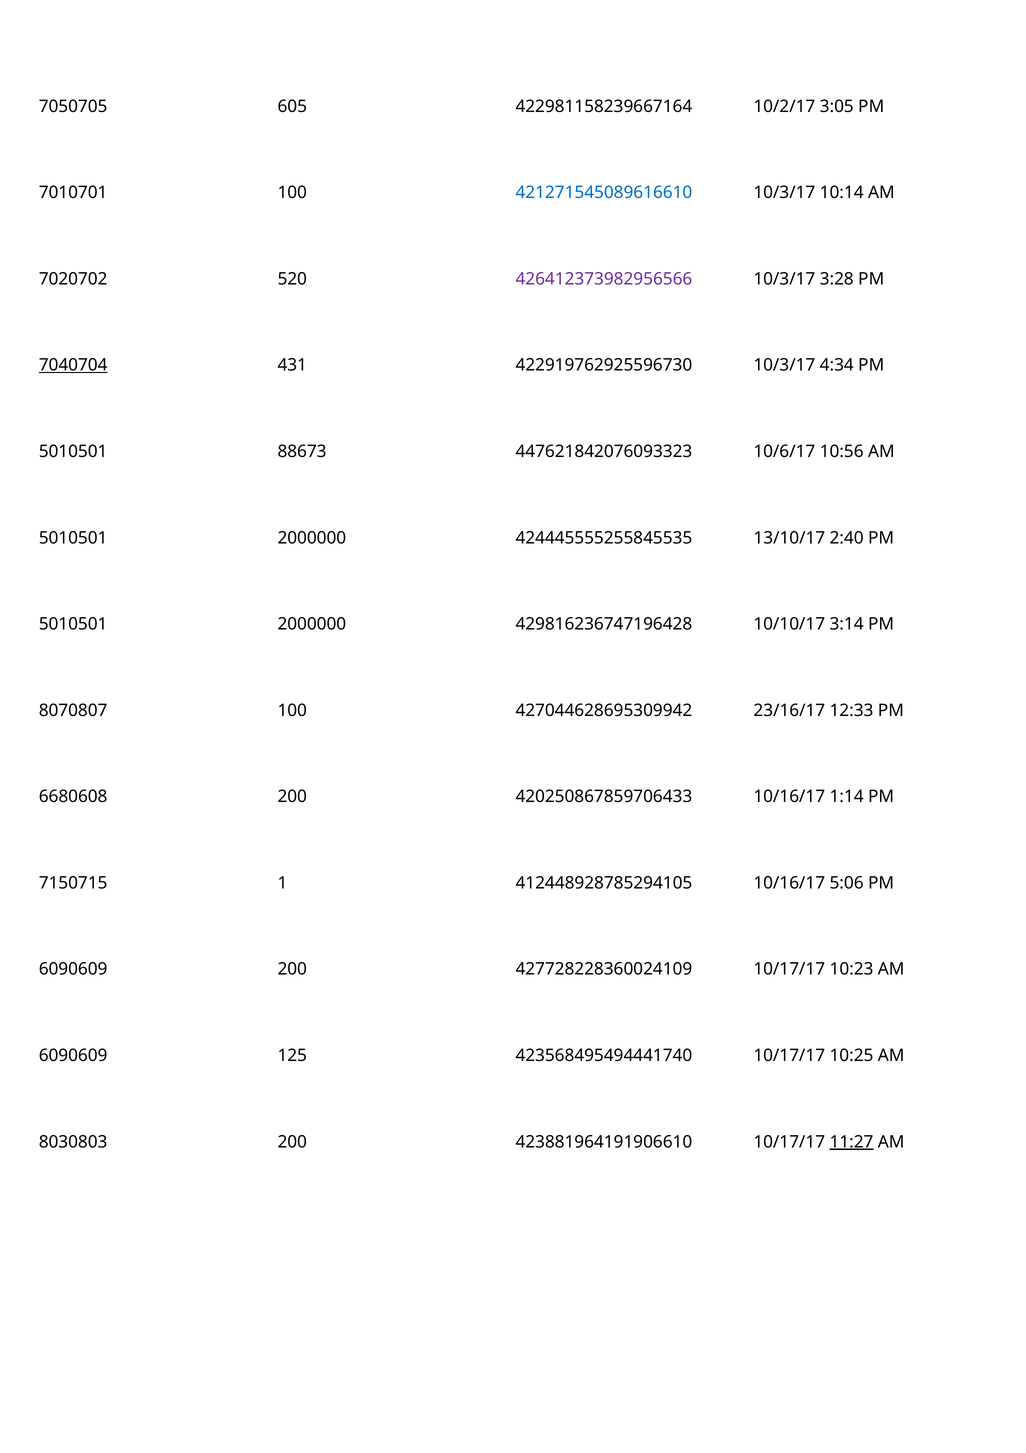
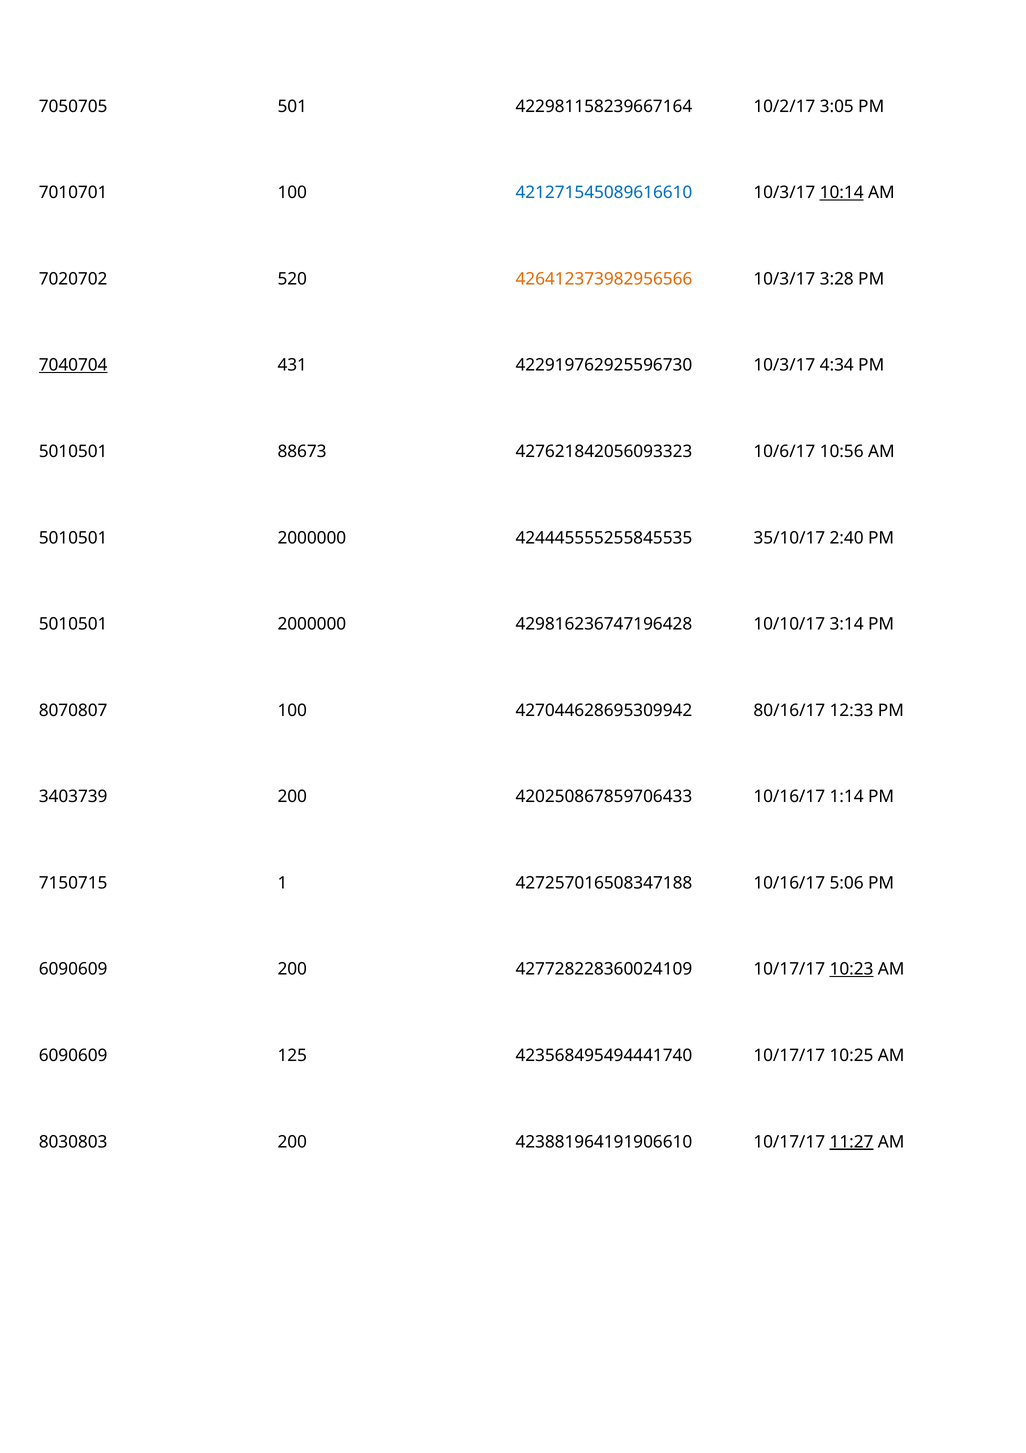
605: 605 -> 501
10:14 underline: none -> present
426412373982956566 colour: purple -> orange
447621842076093323: 447621842076093323 -> 427621842056093323
13/10/17: 13/10/17 -> 35/10/17
23/16/17: 23/16/17 -> 80/16/17
6680608: 6680608 -> 3403739
412448928785294105: 412448928785294105 -> 427257016508347188
10:23 underline: none -> present
